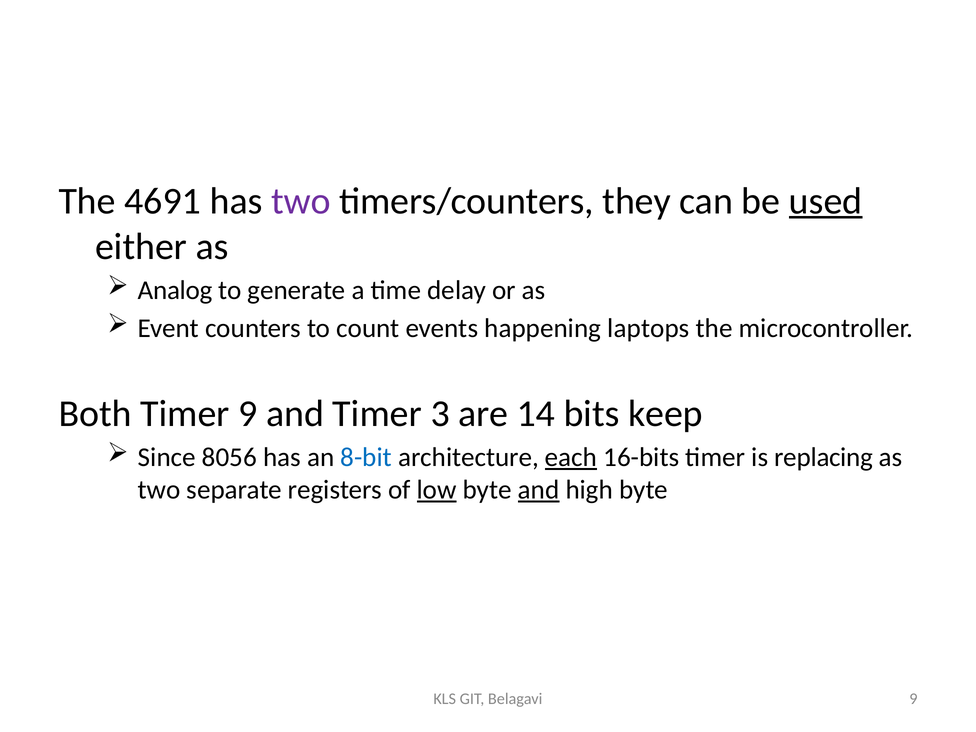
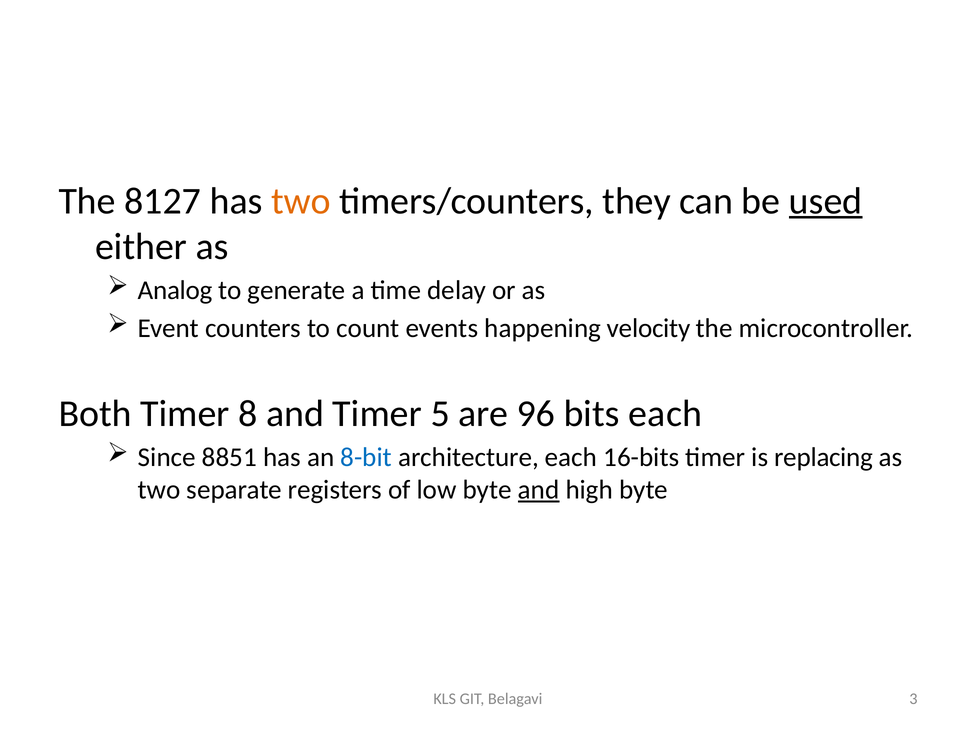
4691: 4691 -> 8127
two at (301, 201) colour: purple -> orange
laptops: laptops -> velocity
Timer 9: 9 -> 8
3: 3 -> 5
14: 14 -> 96
bits keep: keep -> each
8056: 8056 -> 8851
each at (571, 457) underline: present -> none
low underline: present -> none
Belagavi 9: 9 -> 3
